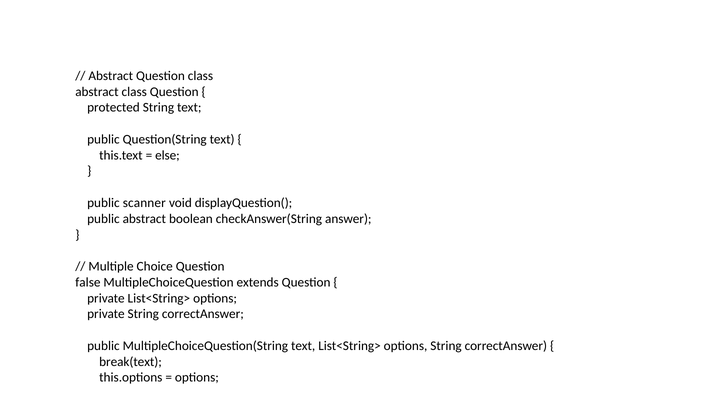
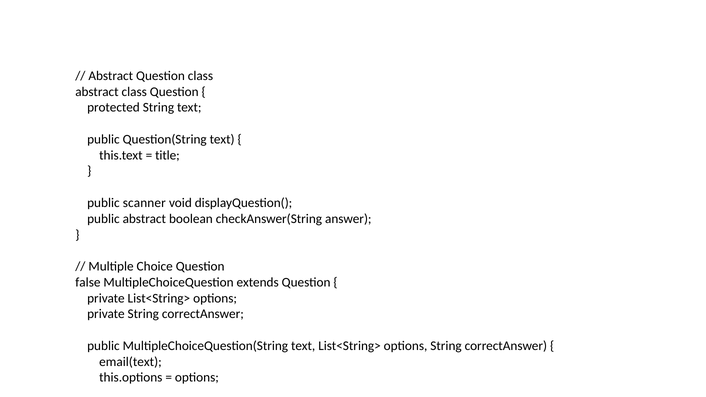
else: else -> title
break(text: break(text -> email(text
